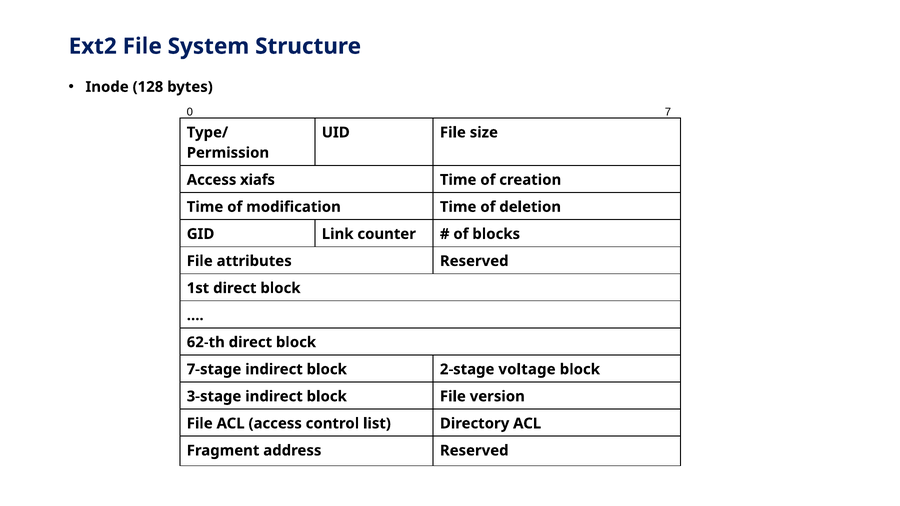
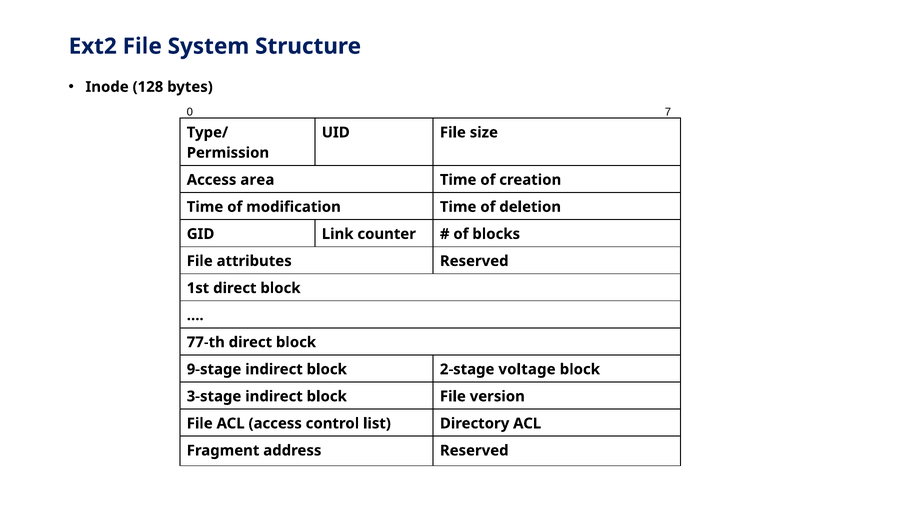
xiafs: xiafs -> area
62-th: 62-th -> 77-th
7-stage: 7-stage -> 9-stage
